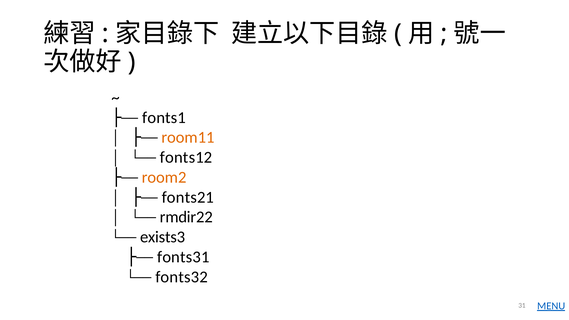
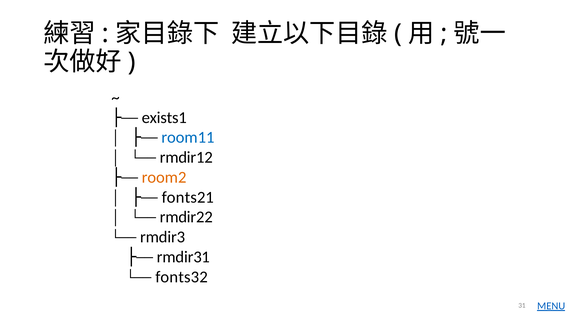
fonts1: fonts1 -> exists1
room11 colour: orange -> blue
fonts12: fonts12 -> rmdir12
exists3: exists3 -> rmdir3
fonts31: fonts31 -> rmdir31
